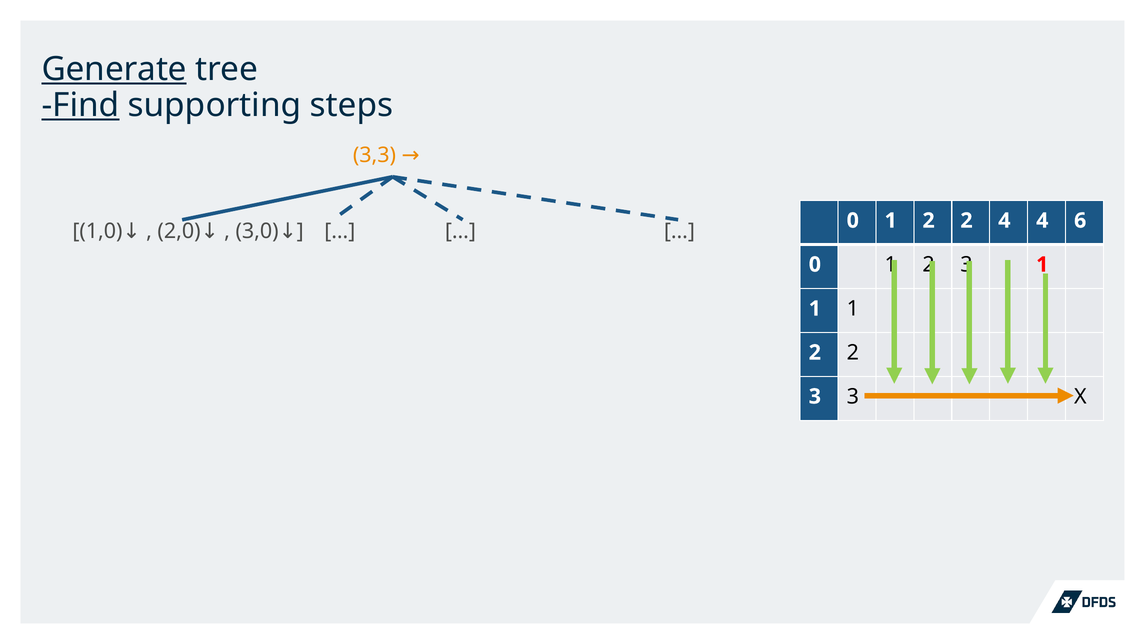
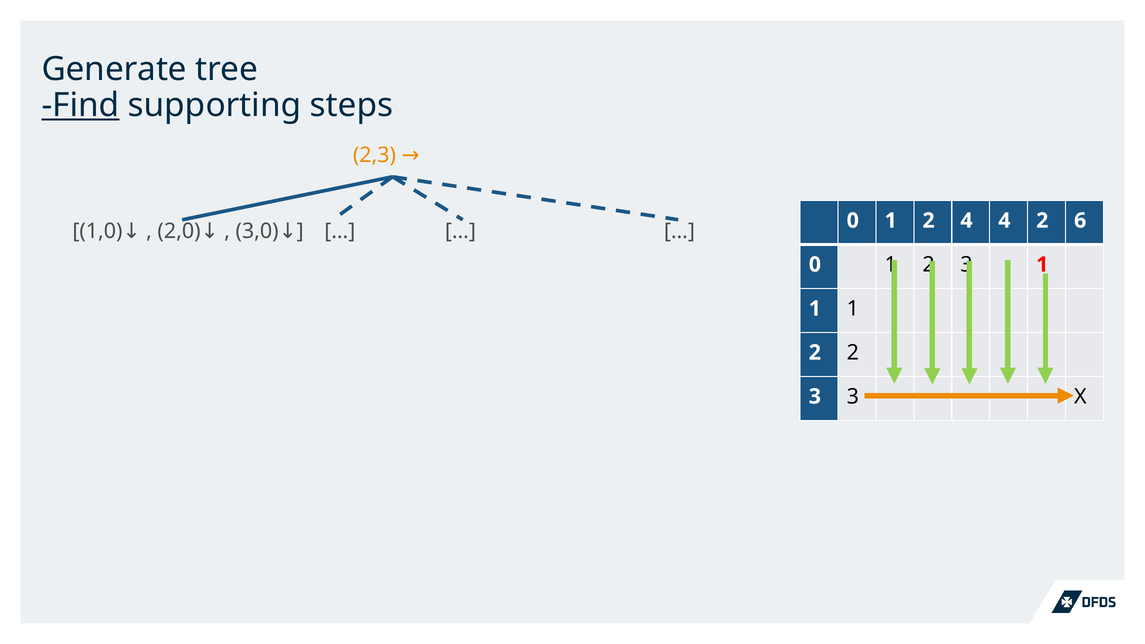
Generate underline: present -> none
3,3: 3,3 -> 2,3
0 1 2 2: 2 -> 4
4 4: 4 -> 2
